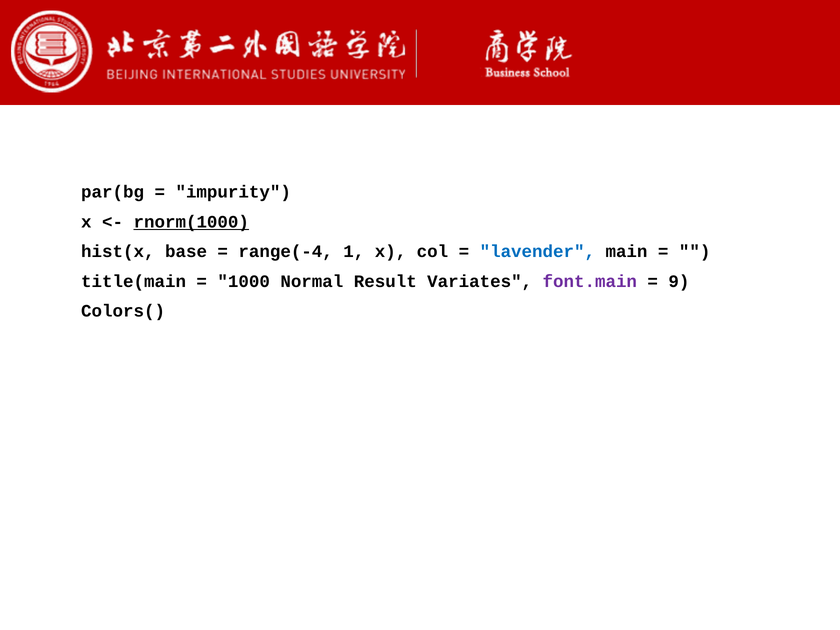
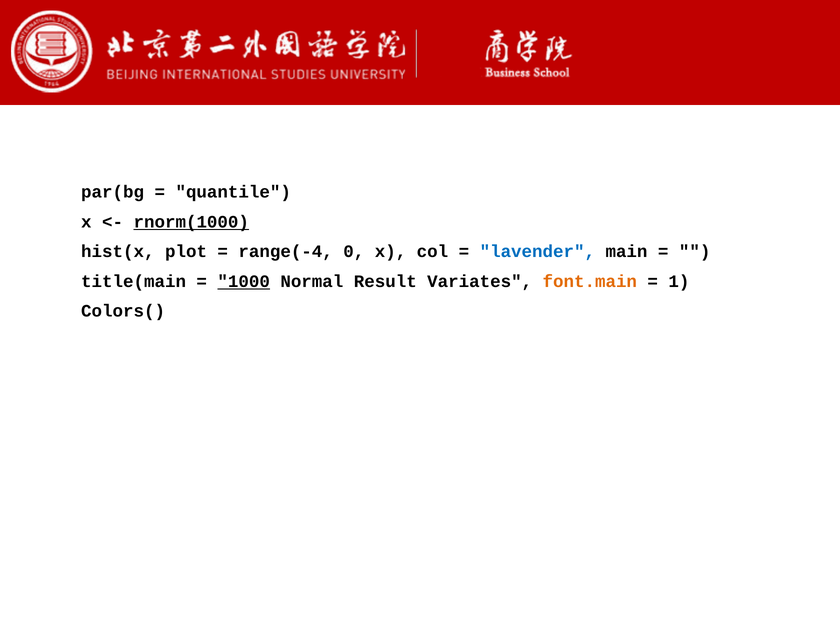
impurity: impurity -> quantile
base: base -> plot
1: 1 -> 0
1000 underline: none -> present
font.main colour: purple -> orange
9: 9 -> 1
